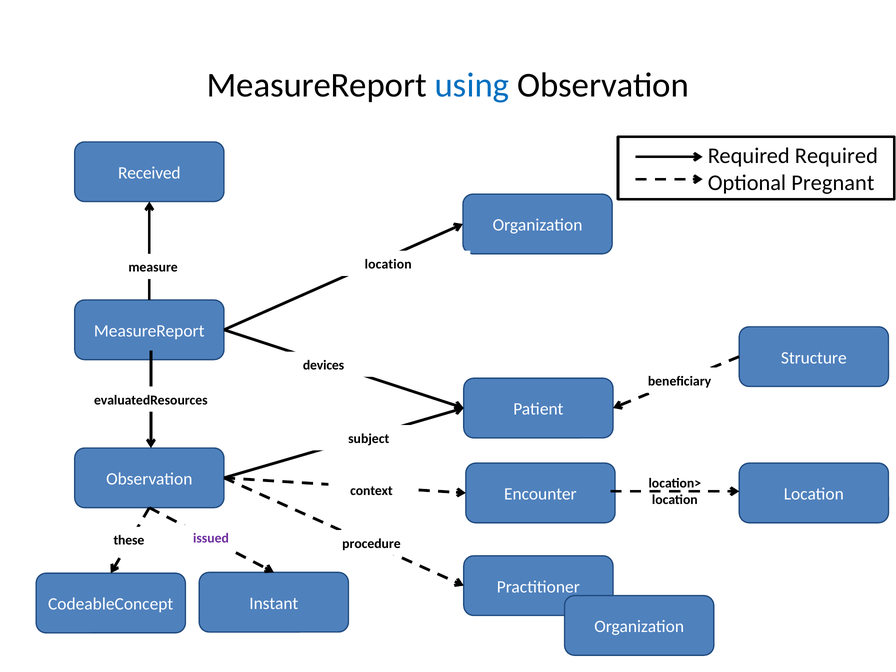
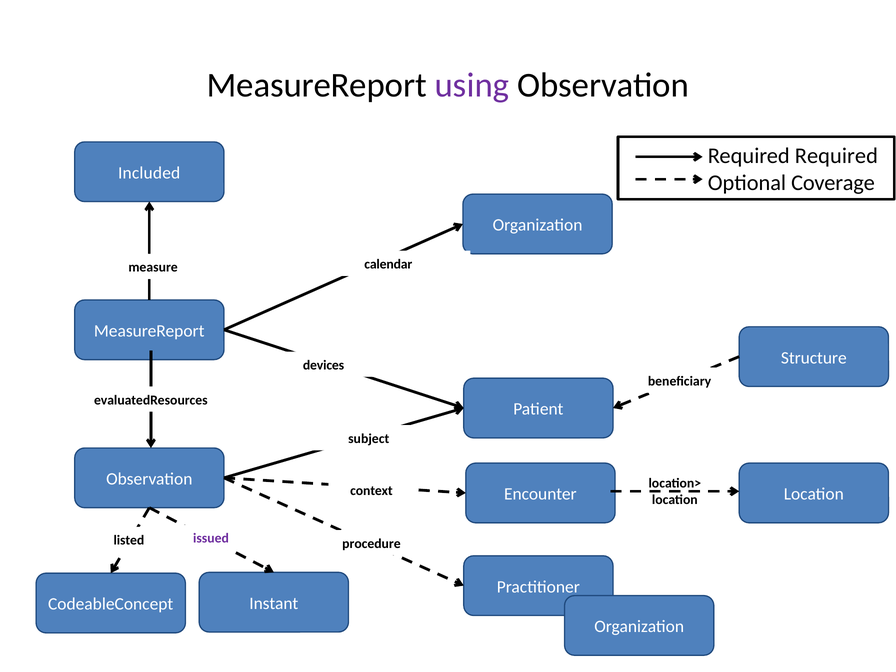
using colour: blue -> purple
Received: Received -> Included
Pregnant: Pregnant -> Coverage
measure location: location -> calendar
these: these -> listed
